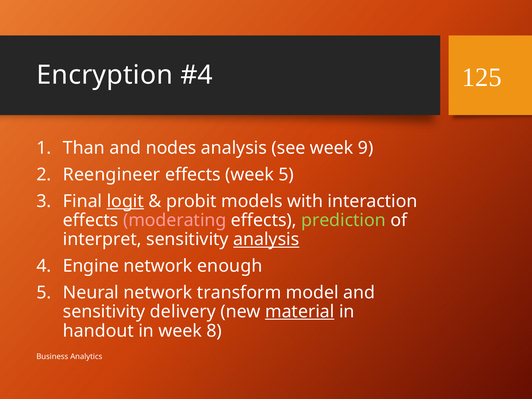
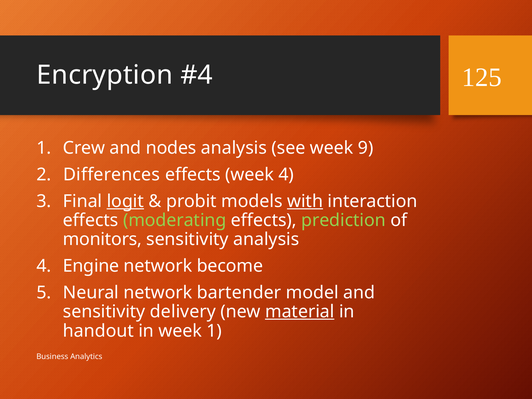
Than: Than -> Crew
Reengineer: Reengineer -> Differences
week 5: 5 -> 4
with underline: none -> present
moderating colour: pink -> light green
interpret: interpret -> monitors
analysis at (266, 239) underline: present -> none
enough: enough -> become
transform: transform -> bartender
week 8: 8 -> 1
